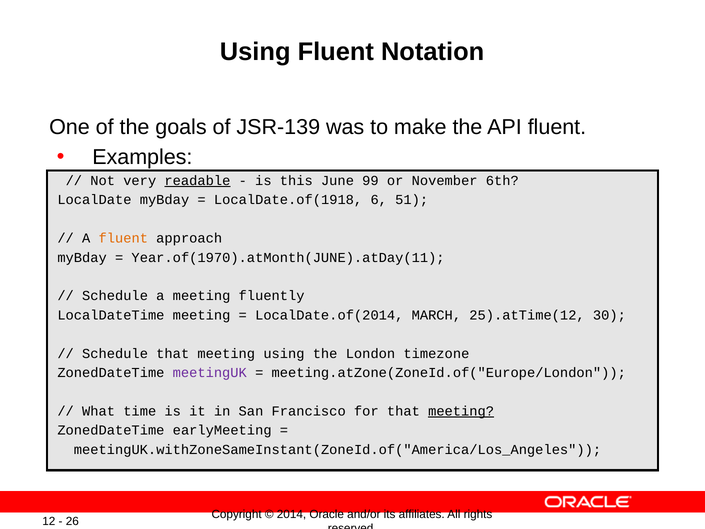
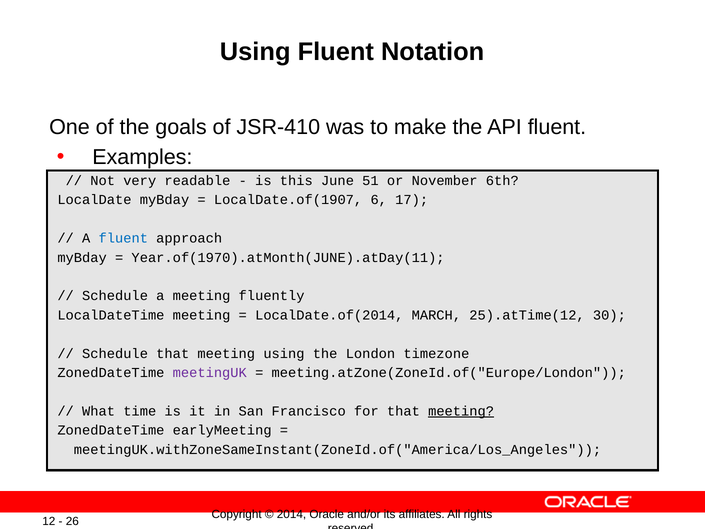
JSR-139: JSR-139 -> JSR-410
readable underline: present -> none
99: 99 -> 51
LocalDate.of(1918: LocalDate.of(1918 -> LocalDate.of(1907
51: 51 -> 17
fluent at (123, 238) colour: orange -> blue
